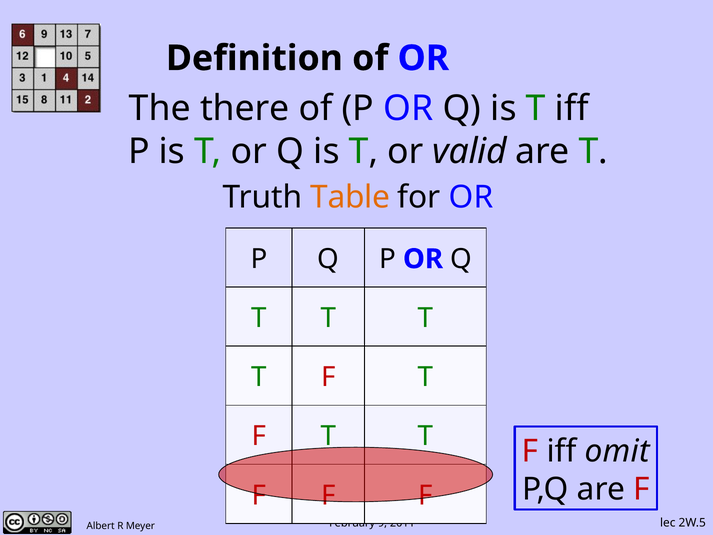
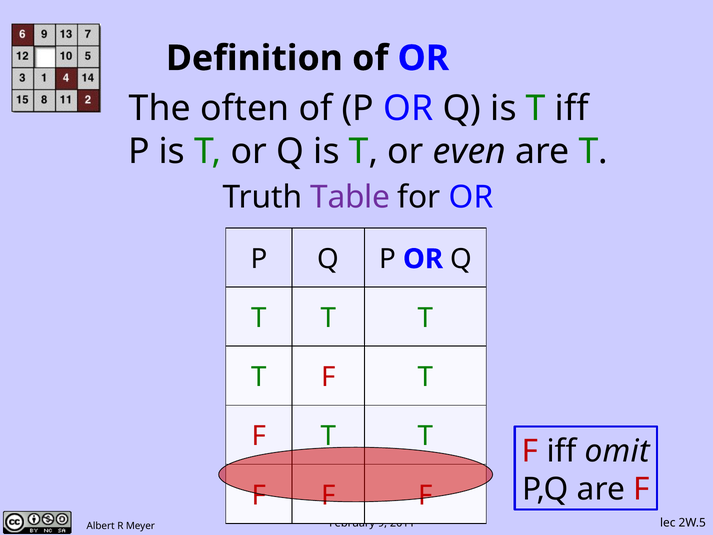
there: there -> often
valid: valid -> even
Table colour: orange -> purple
